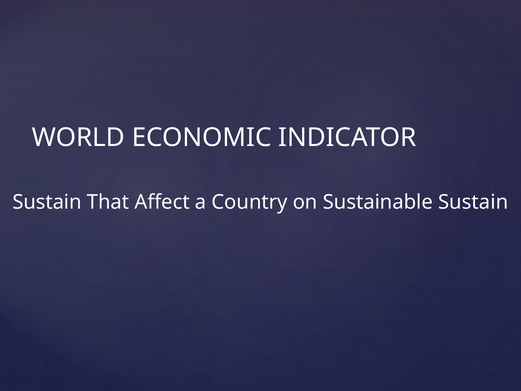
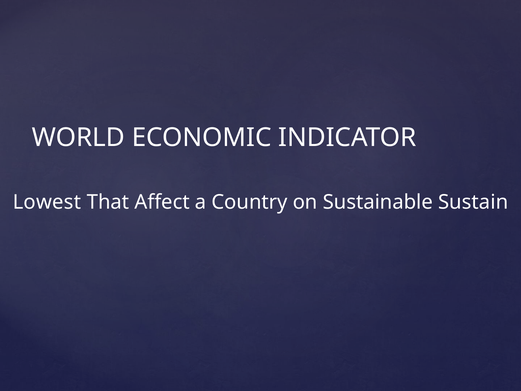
Sustain at (47, 202): Sustain -> Lowest
